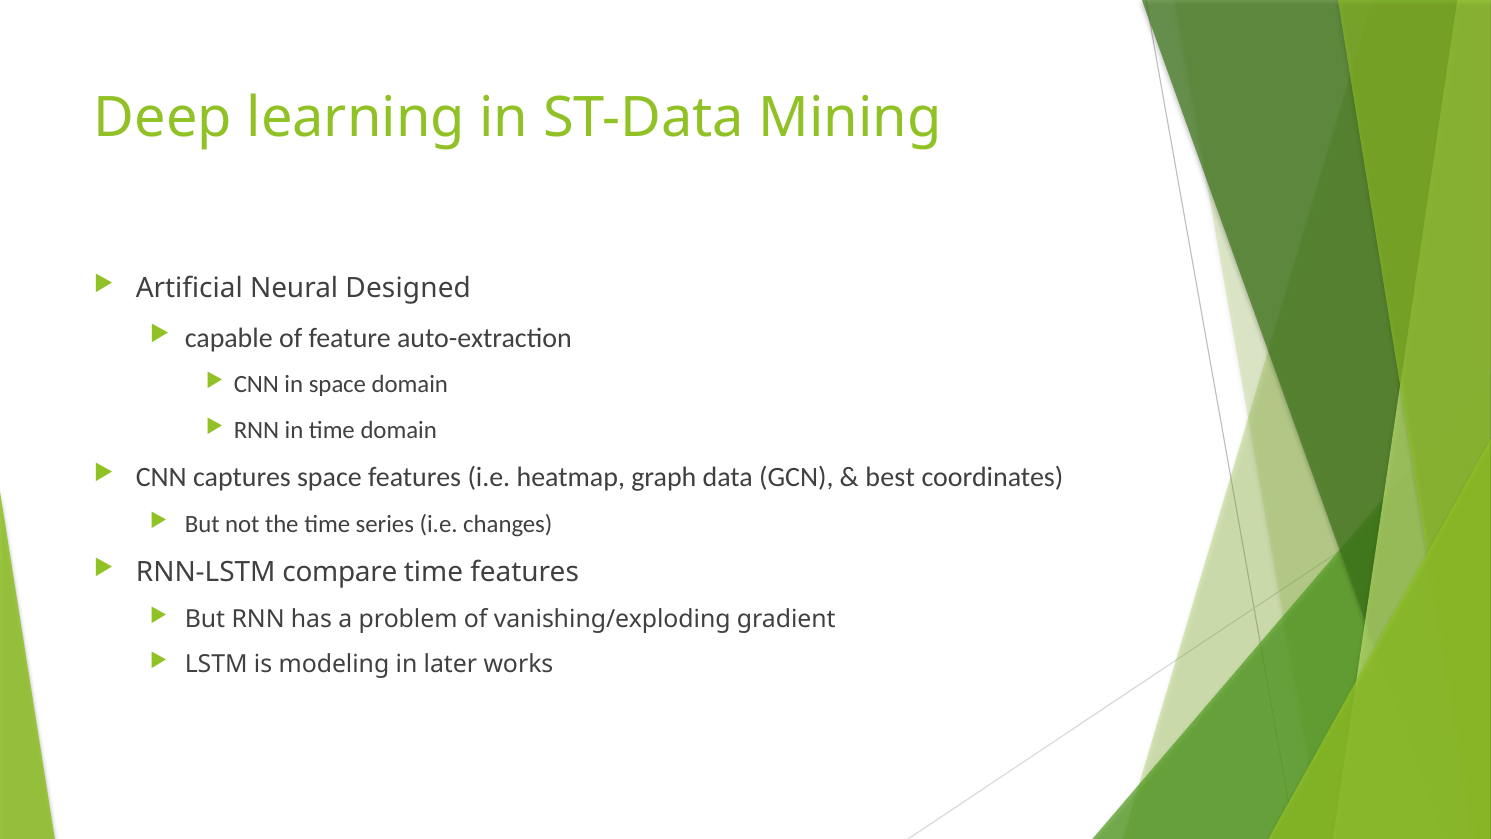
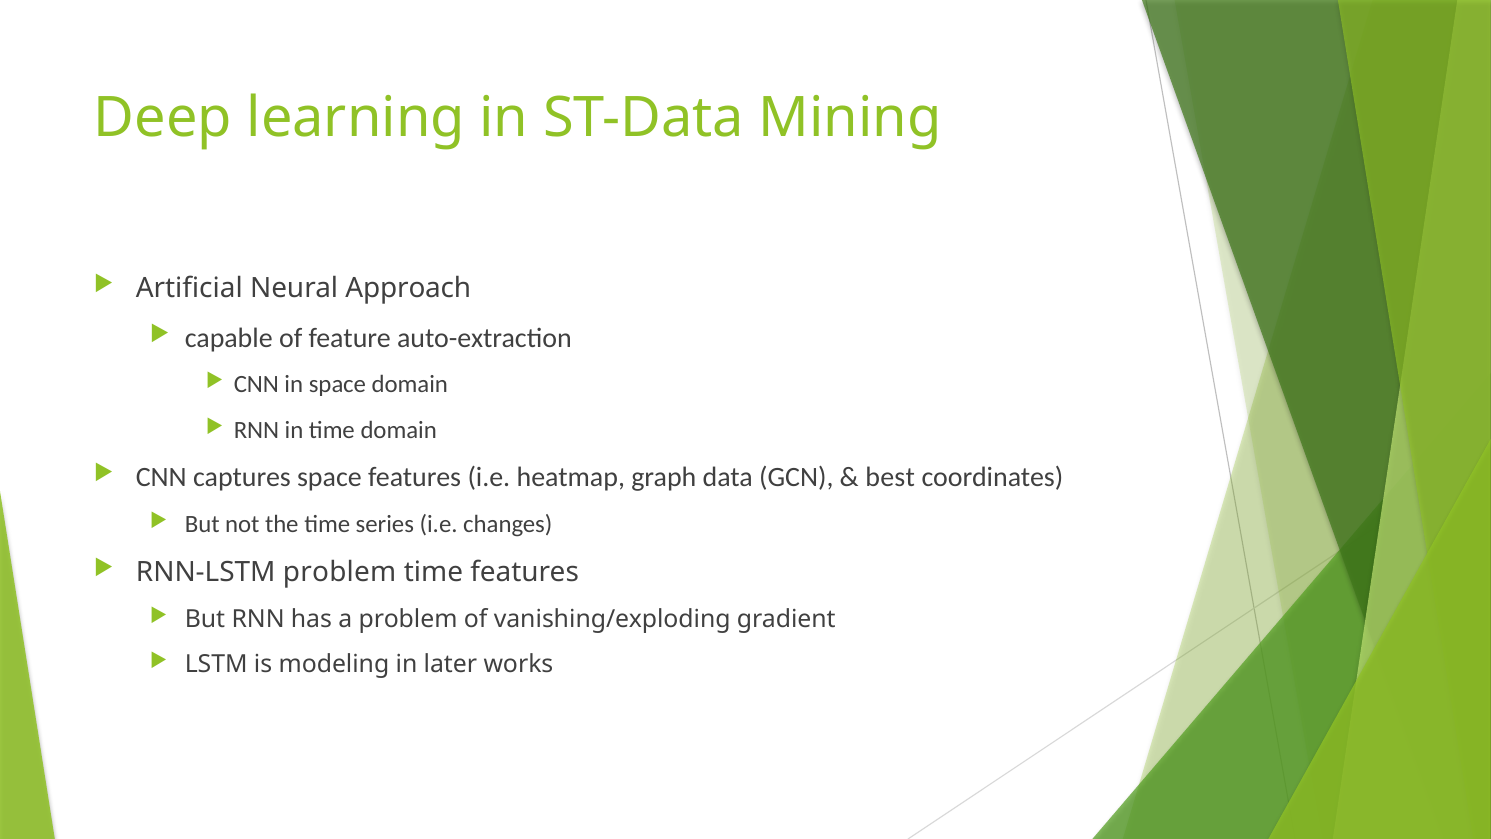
Designed: Designed -> Approach
RNN-LSTM compare: compare -> problem
